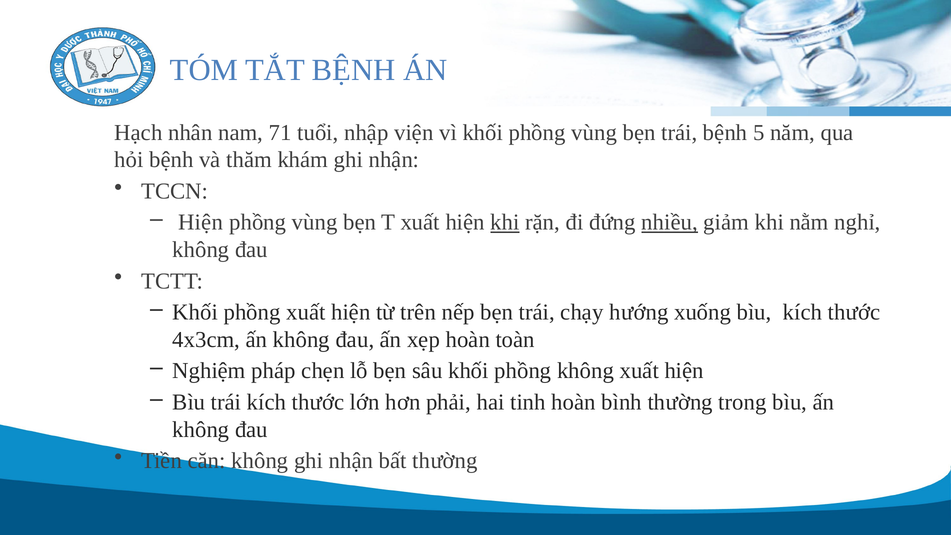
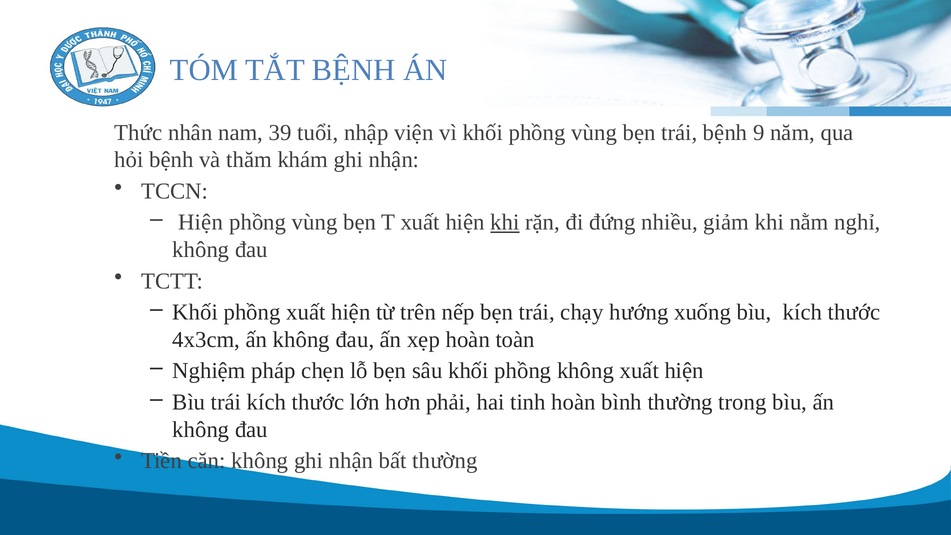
Hạch: Hạch -> Thức
71: 71 -> 39
5: 5 -> 9
nhiều underline: present -> none
